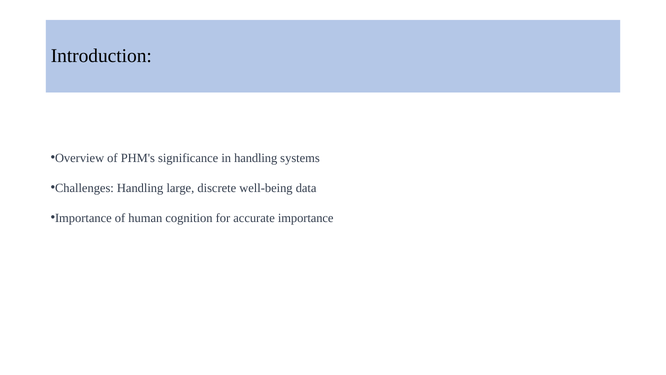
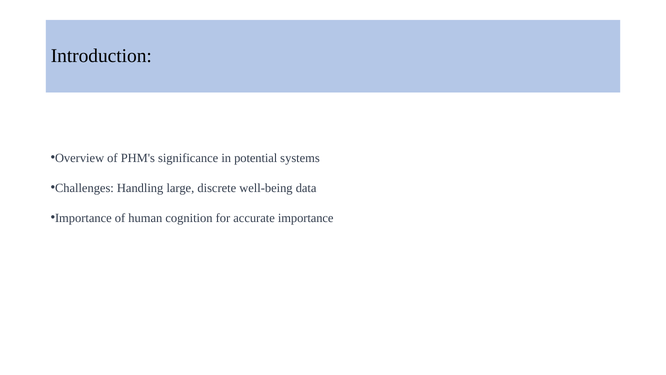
in handling: handling -> potential
